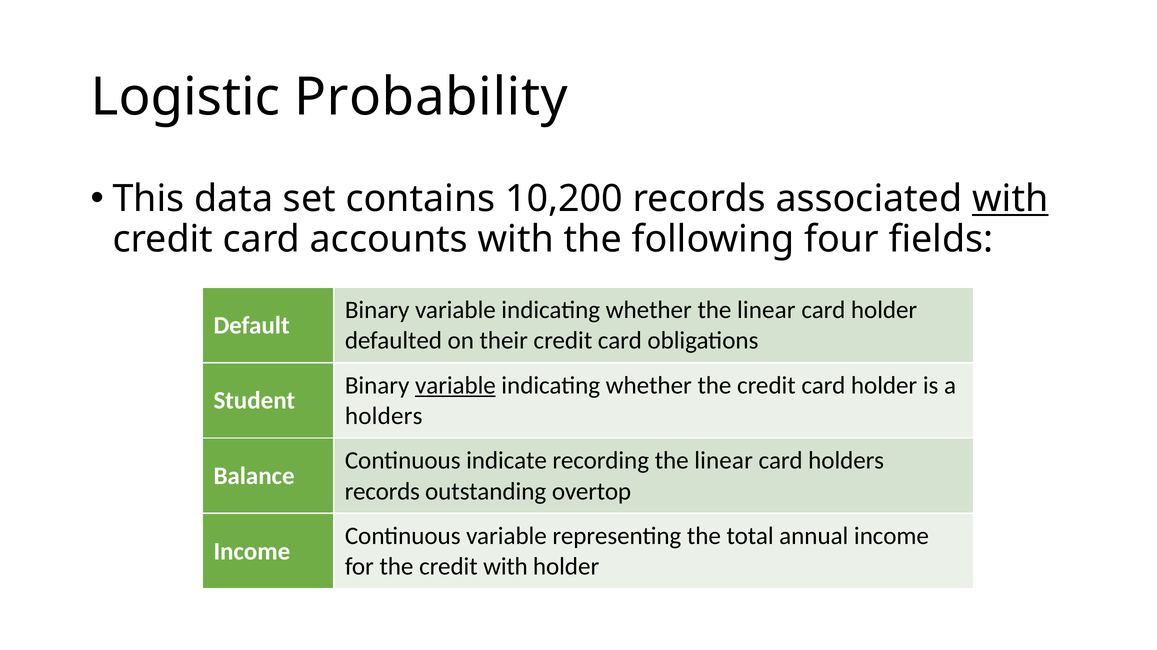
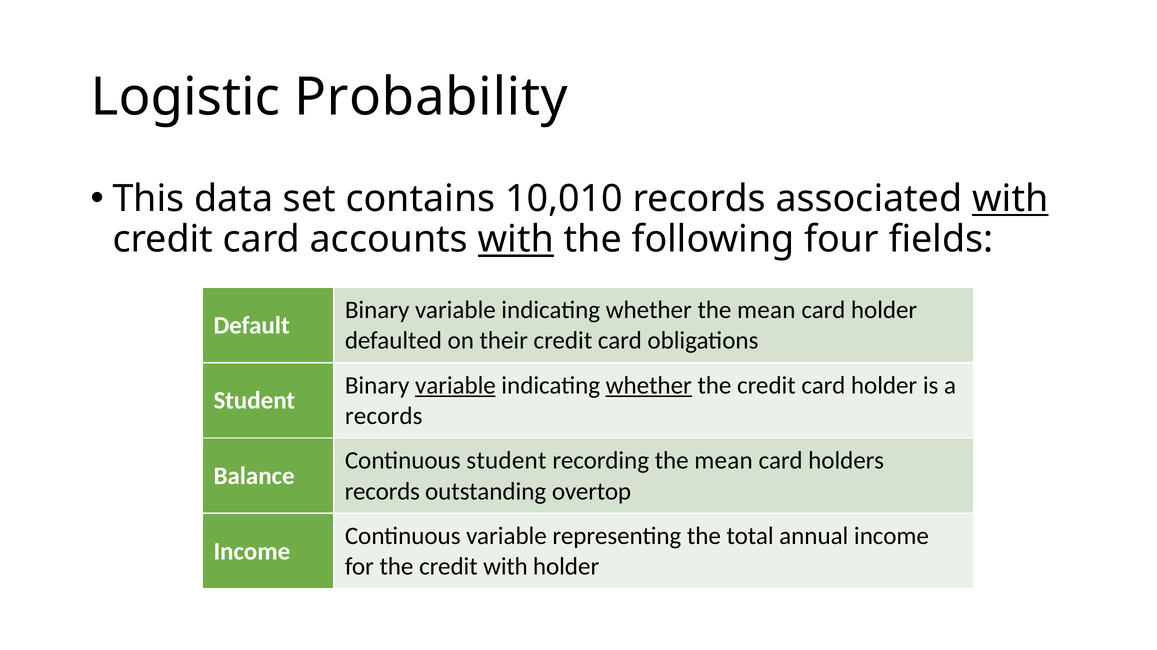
10,200: 10,200 -> 10,010
with at (516, 239) underline: none -> present
whether the linear: linear -> mean
whether at (649, 385) underline: none -> present
holders at (384, 416): holders -> records
Continuous indicate: indicate -> student
recording the linear: linear -> mean
